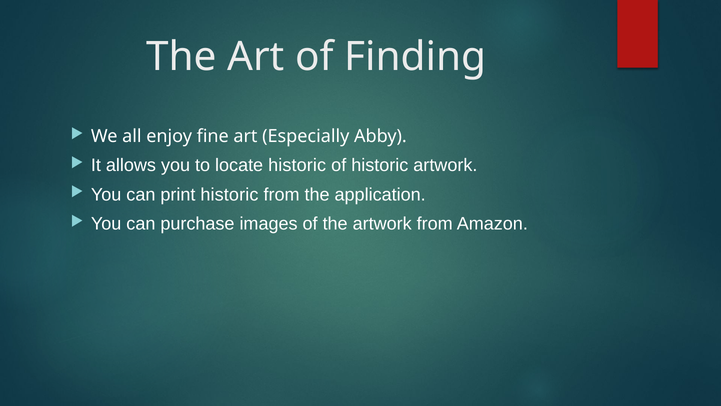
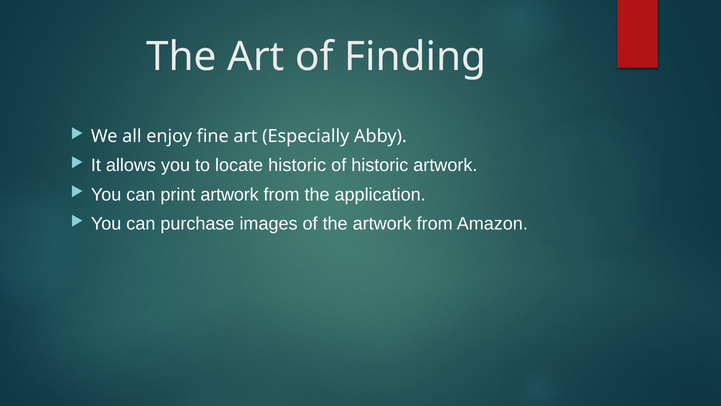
print historic: historic -> artwork
